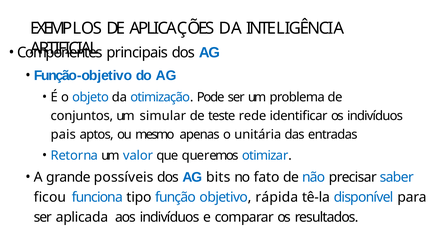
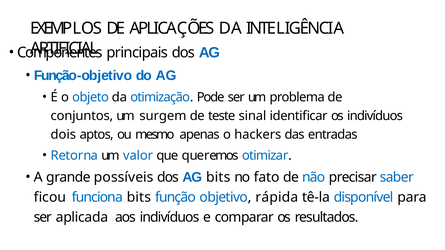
simular: simular -> surgem
rede: rede -> sinal
pais: pais -> dois
unitária: unitária -> hackers
funciona tipo: tipo -> bits
